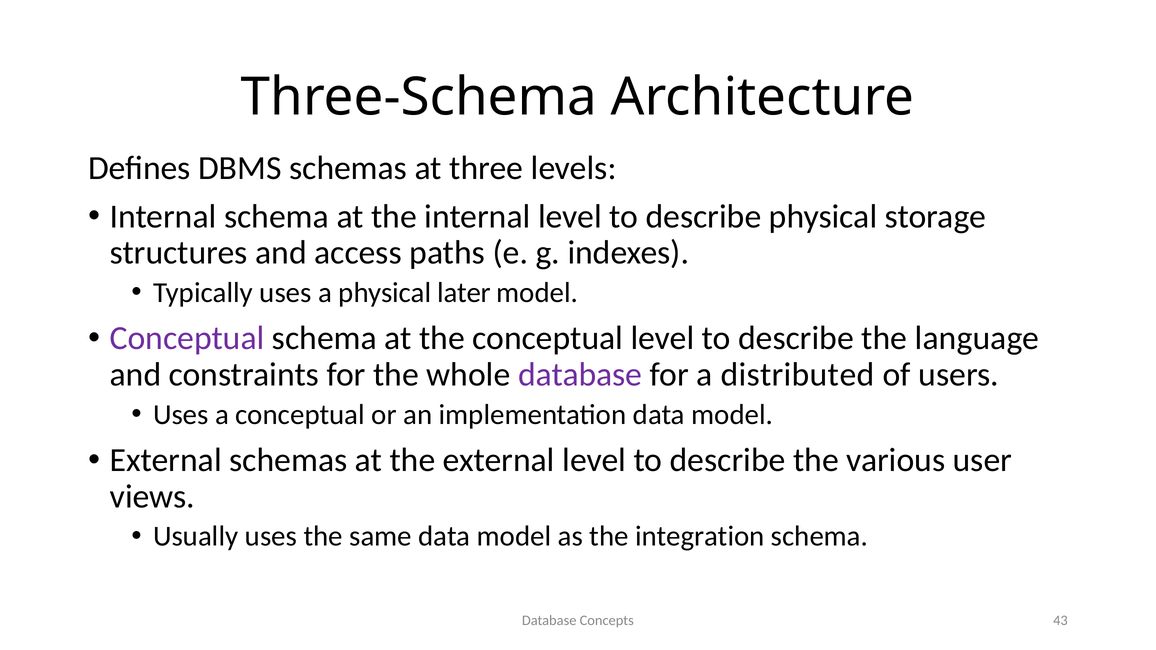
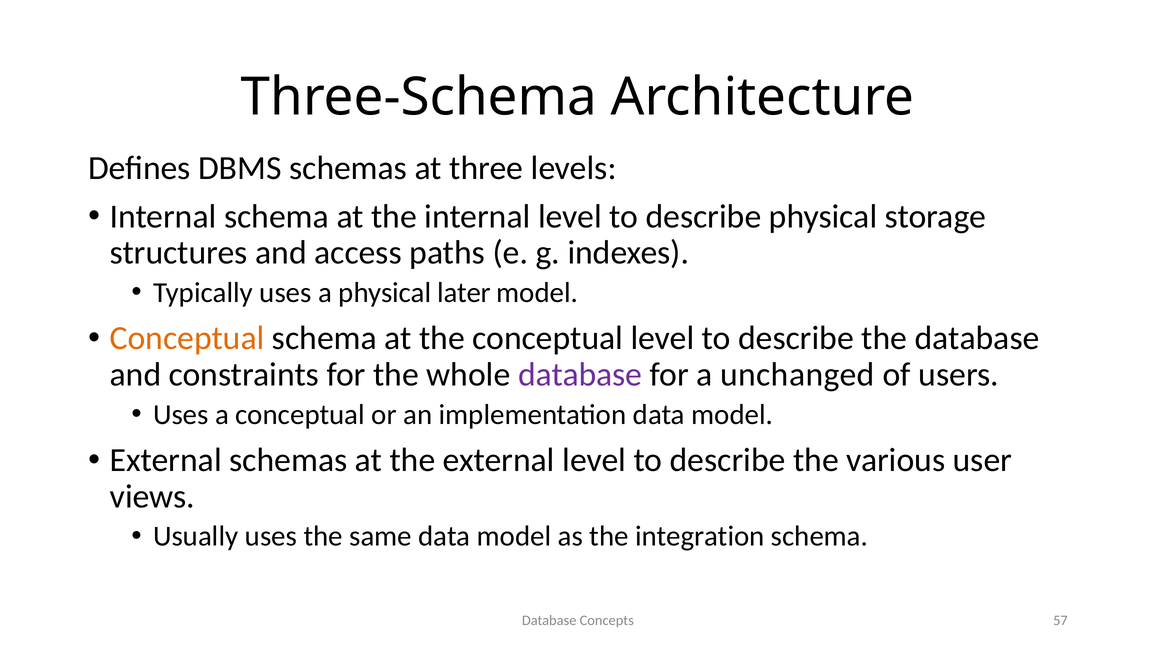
Conceptual at (187, 338) colour: purple -> orange
the language: language -> database
distributed: distributed -> unchanged
43: 43 -> 57
